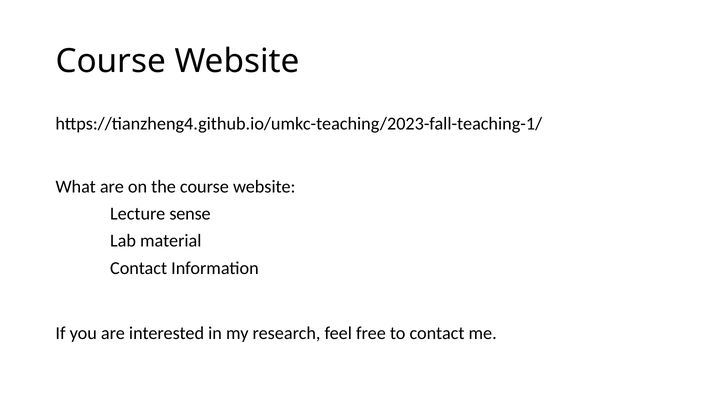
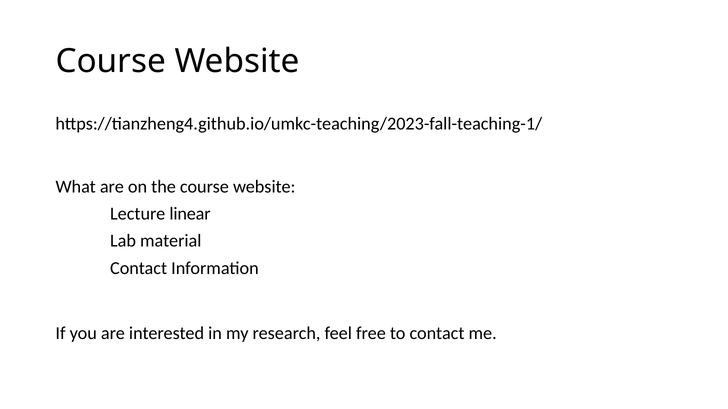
sense: sense -> linear
